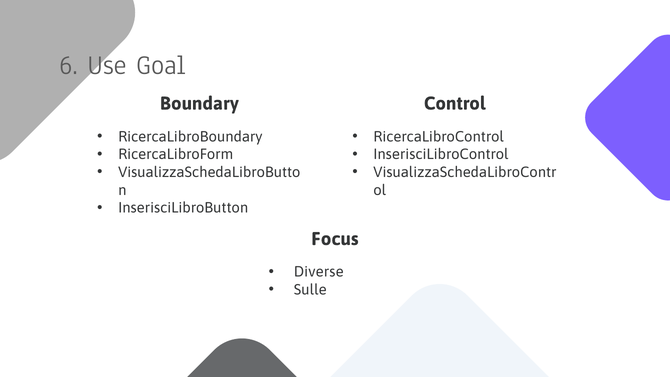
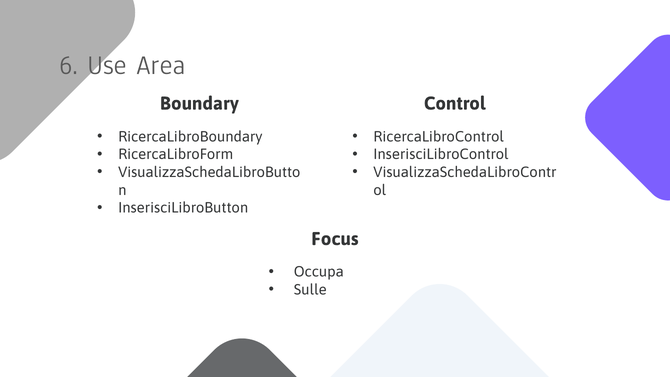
Goal: Goal -> Area
Diverse: Diverse -> Occupa
